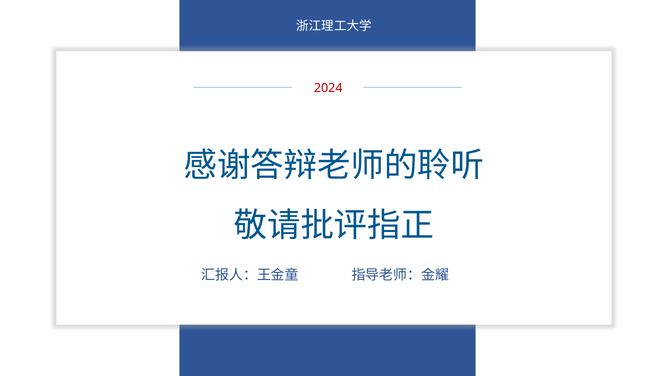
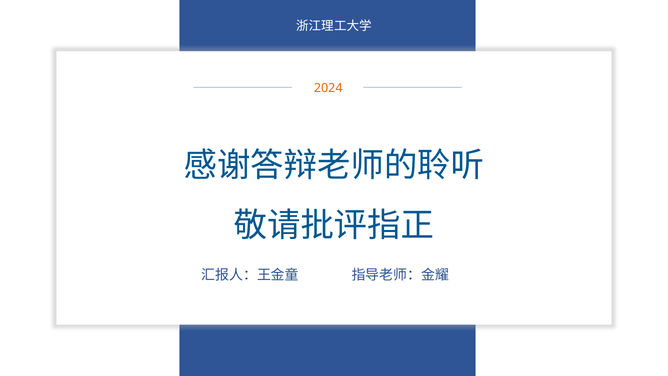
2024 colour: red -> orange
